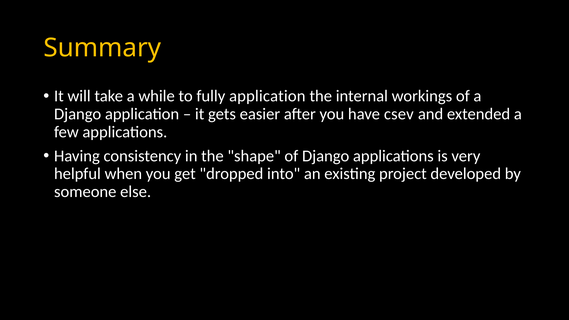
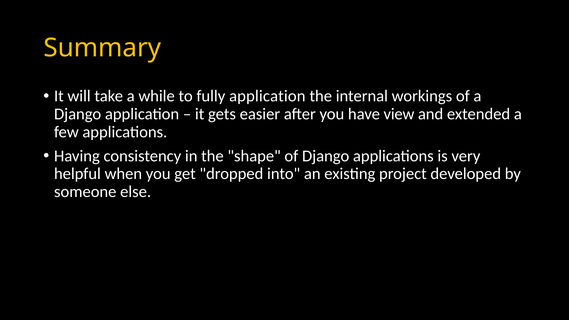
csev: csev -> view
